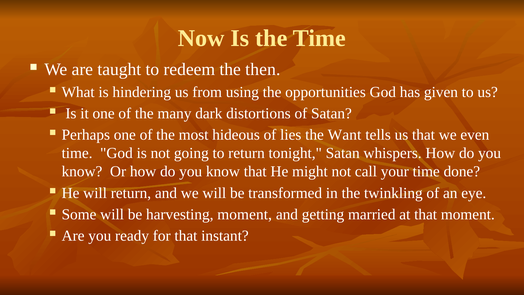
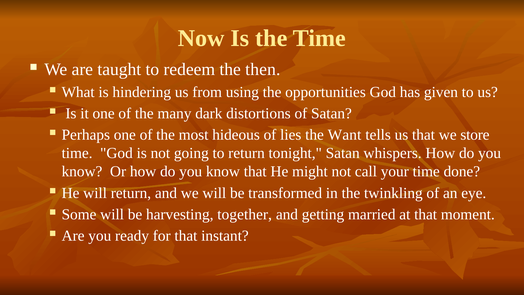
even: even -> store
harvesting moment: moment -> together
